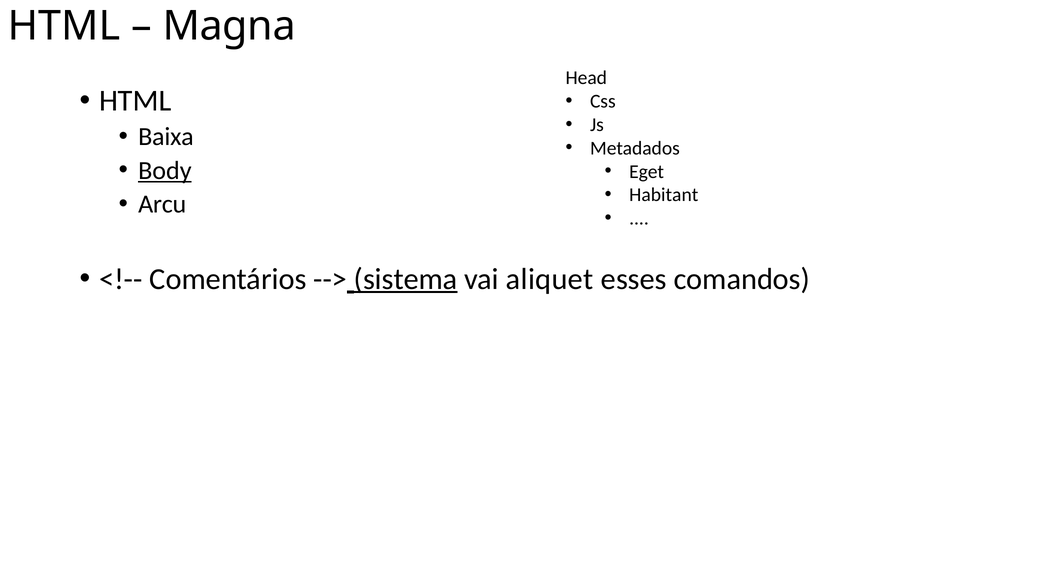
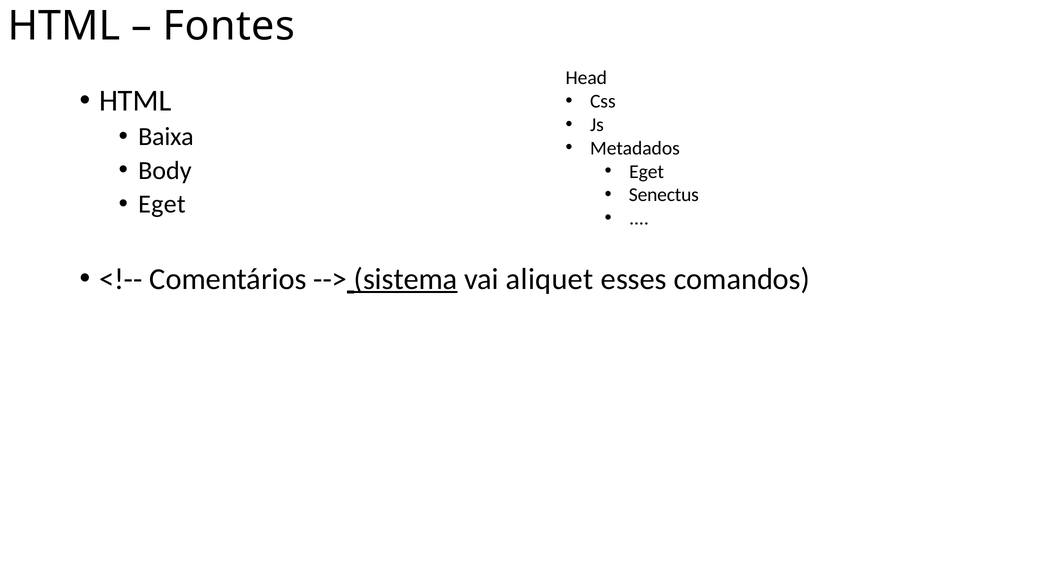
Magna: Magna -> Fontes
Body underline: present -> none
Habitant: Habitant -> Senectus
Arcu at (162, 204): Arcu -> Eget
